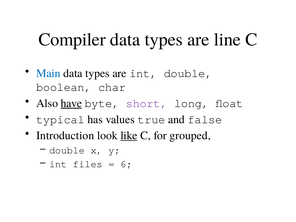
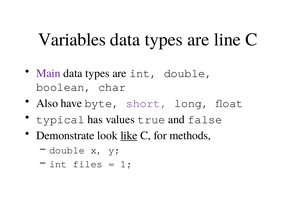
Compiler: Compiler -> Variables
Main colour: blue -> purple
have underline: present -> none
Introduction: Introduction -> Demonstrate
grouped: grouped -> methods
6: 6 -> 1
